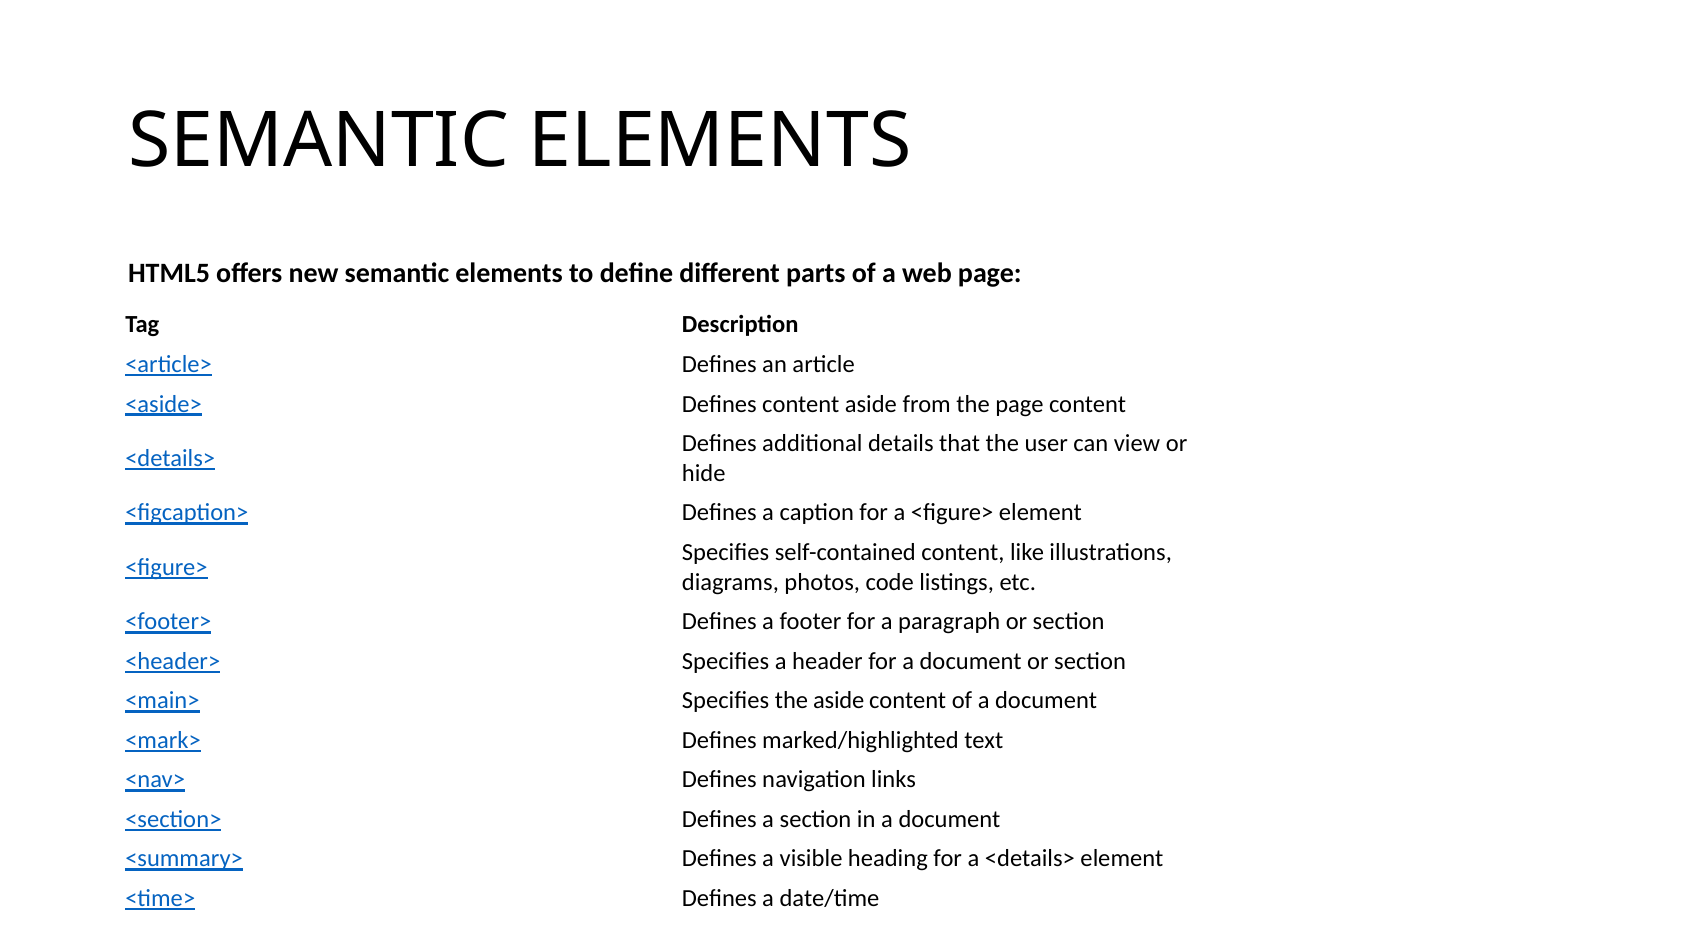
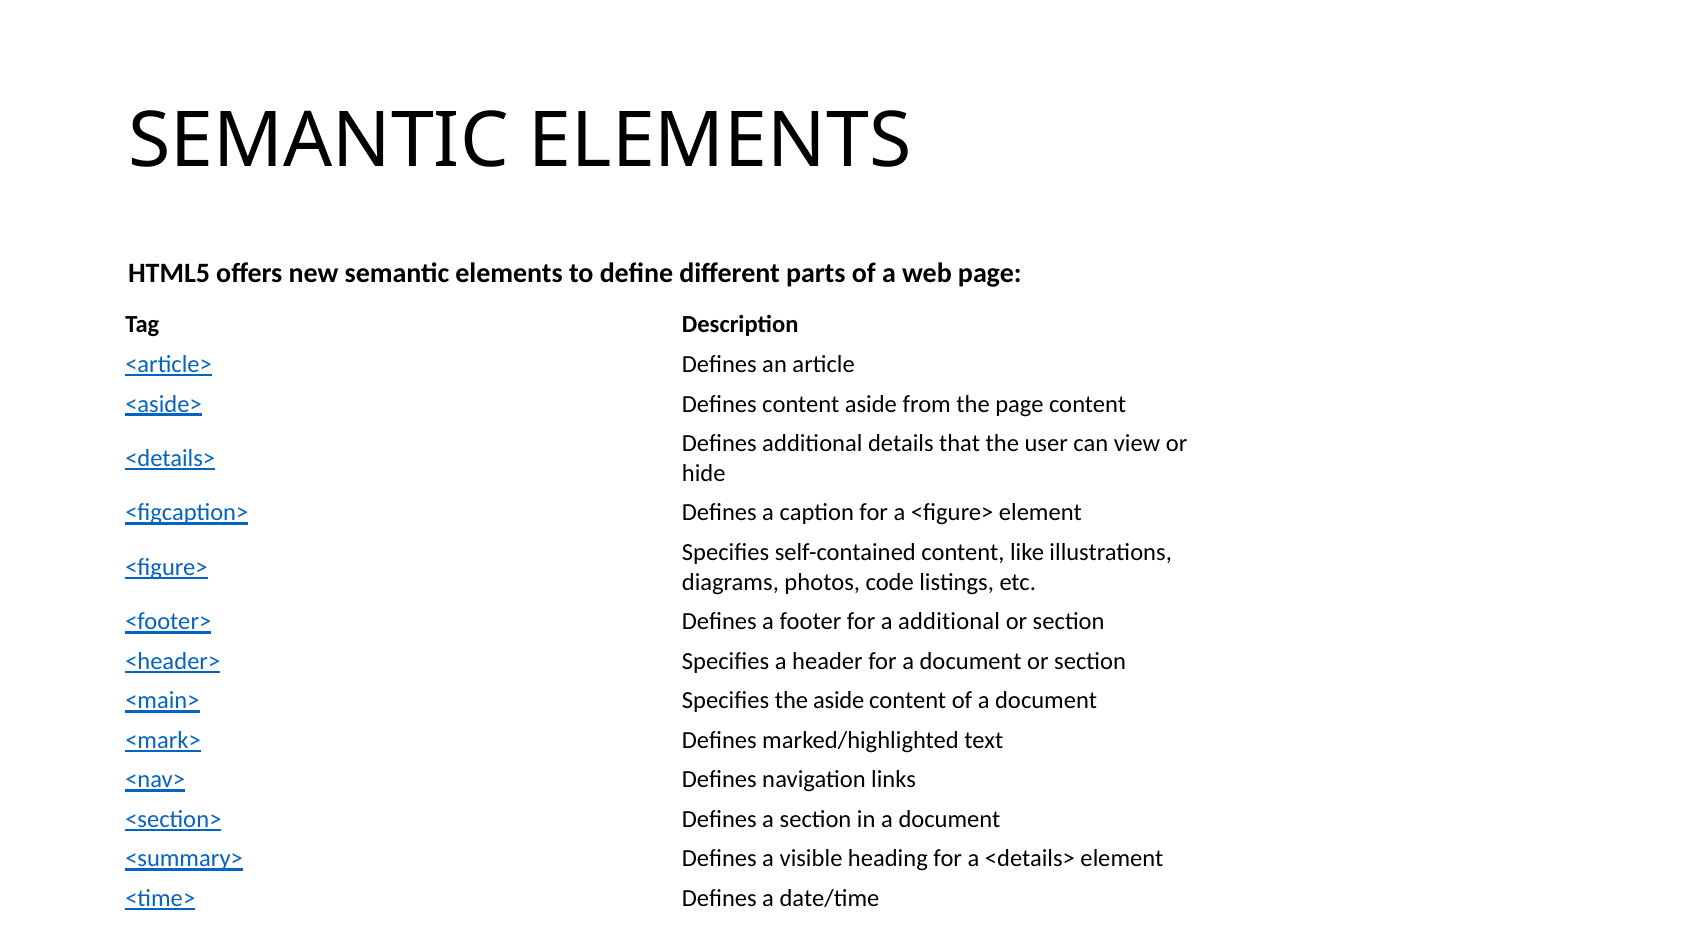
a paragraph: paragraph -> additional
